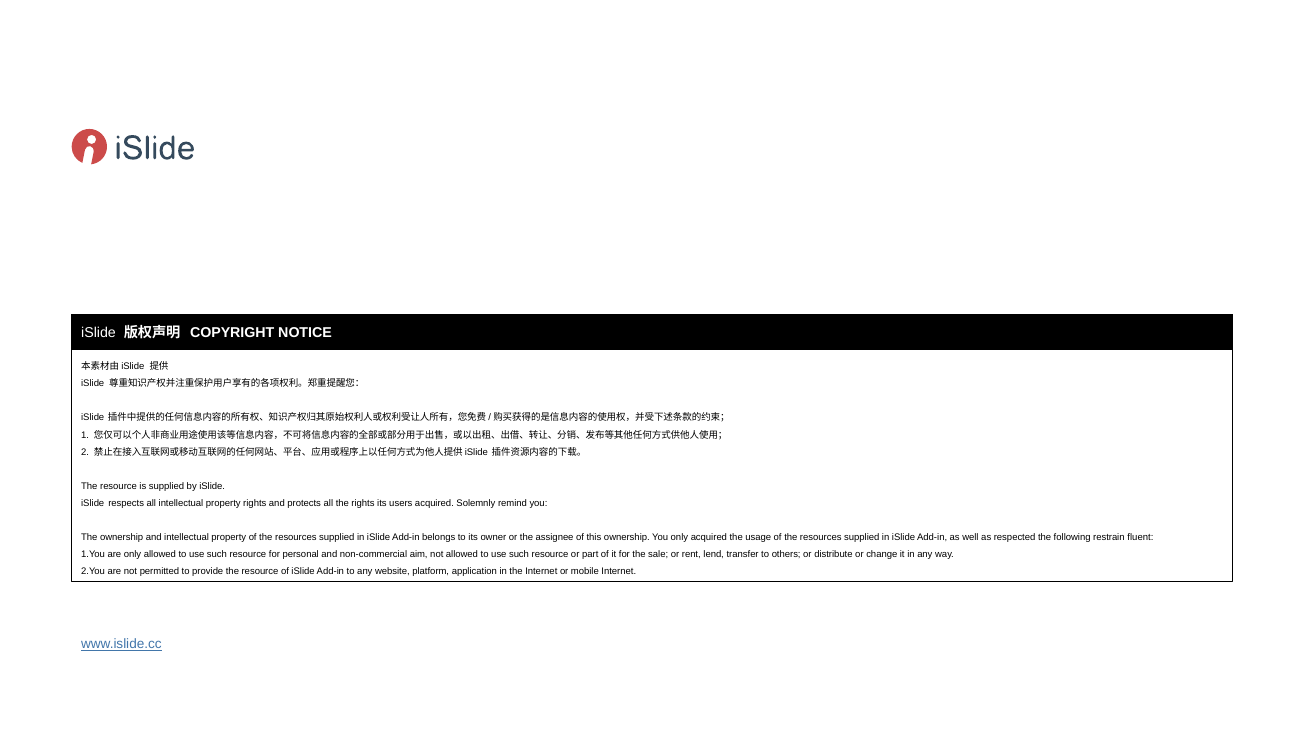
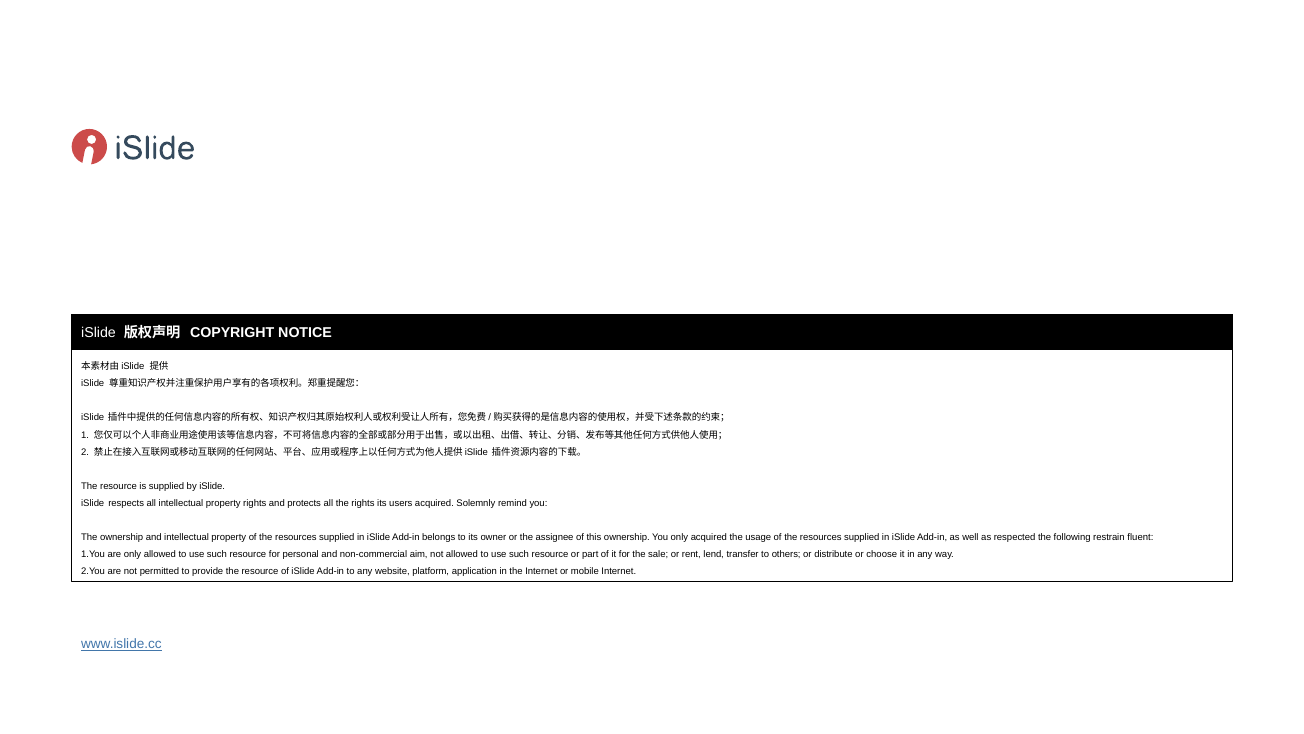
change: change -> choose
